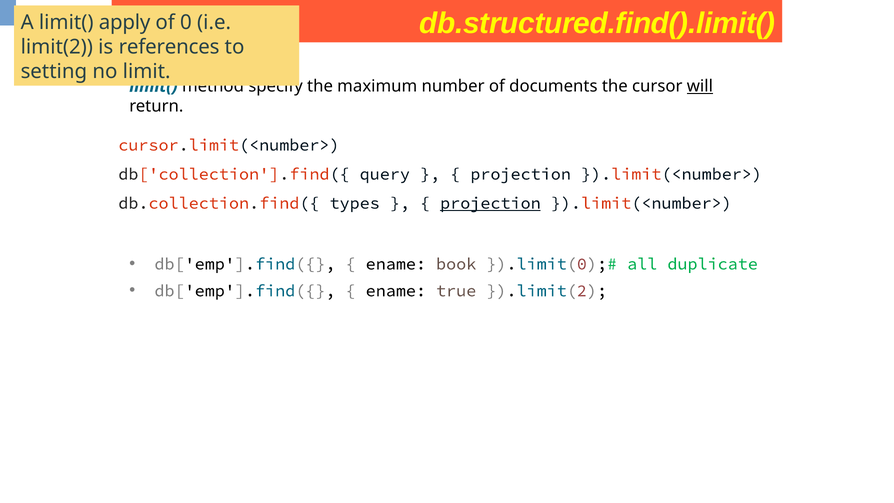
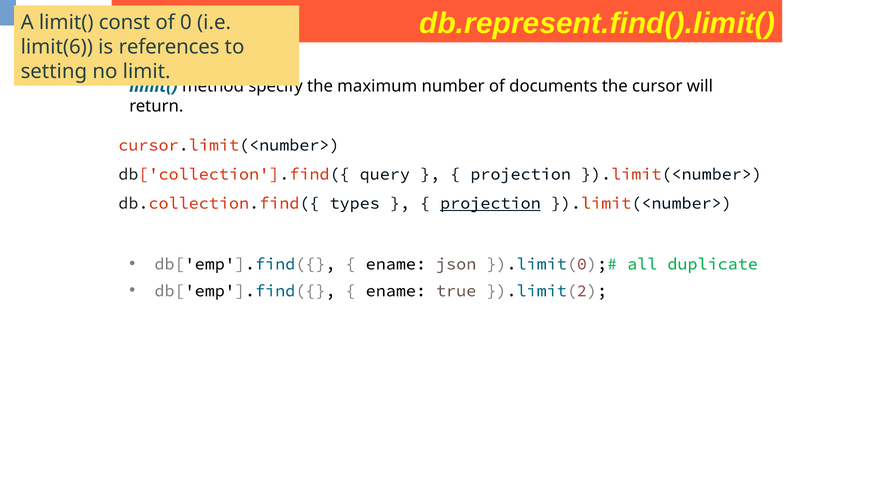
db.structured.find().limit(: db.structured.find().limit( -> db.represent.find().limit(
apply: apply -> const
limit(2: limit(2 -> limit(6
will underline: present -> none
book: book -> json
